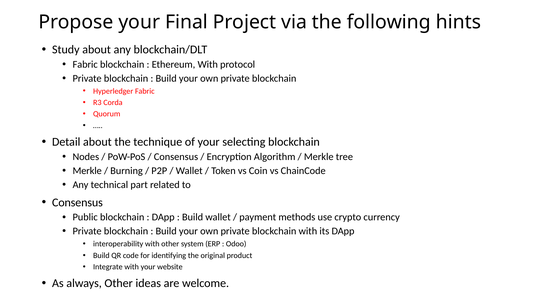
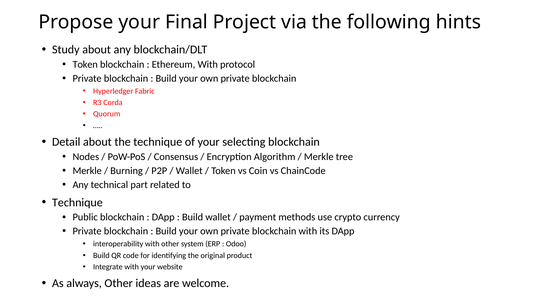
Fabric at (85, 64): Fabric -> Token
Consensus at (77, 203): Consensus -> Technique
